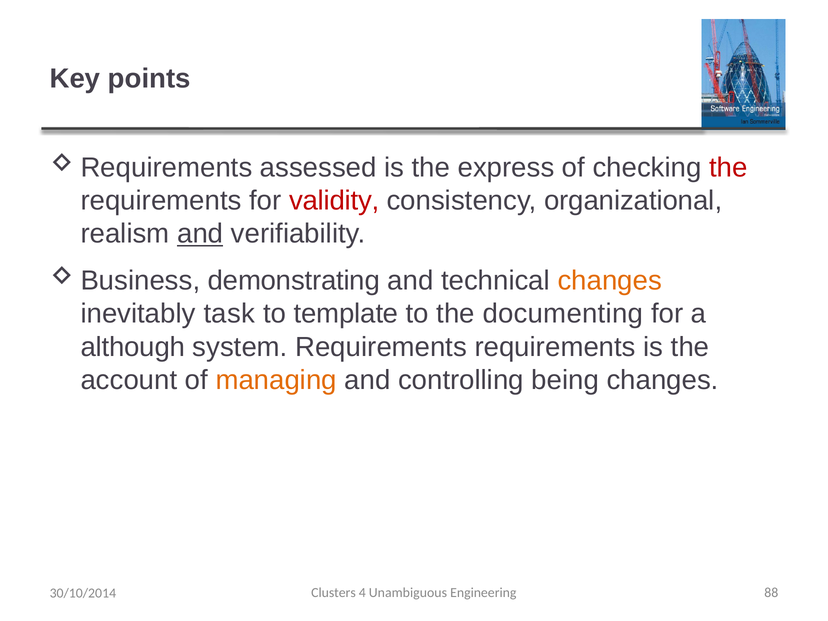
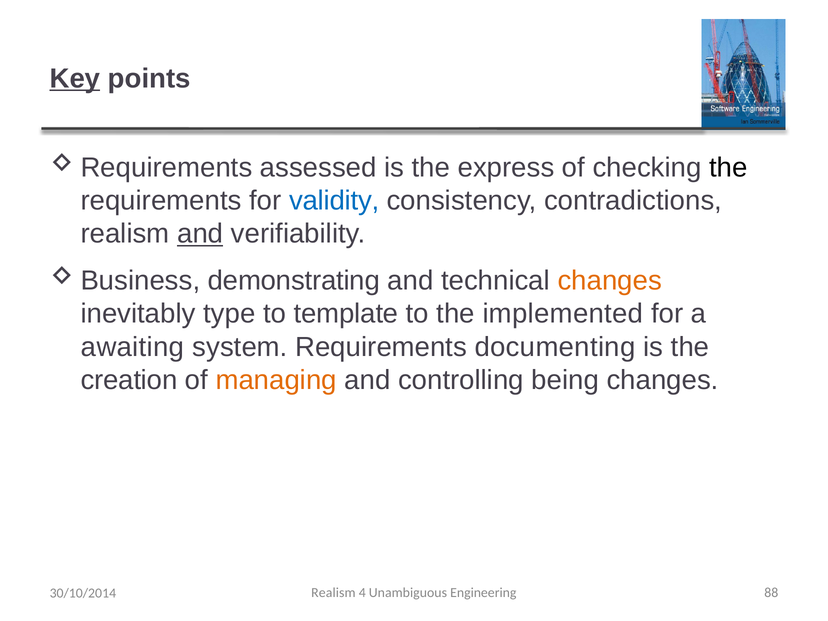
Key underline: none -> present
the at (728, 167) colour: red -> black
validity colour: red -> blue
organizational: organizational -> contradictions
task: task -> type
documenting: documenting -> implemented
although: although -> awaiting
Requirements requirements: requirements -> documenting
account: account -> creation
Clusters at (334, 593): Clusters -> Realism
